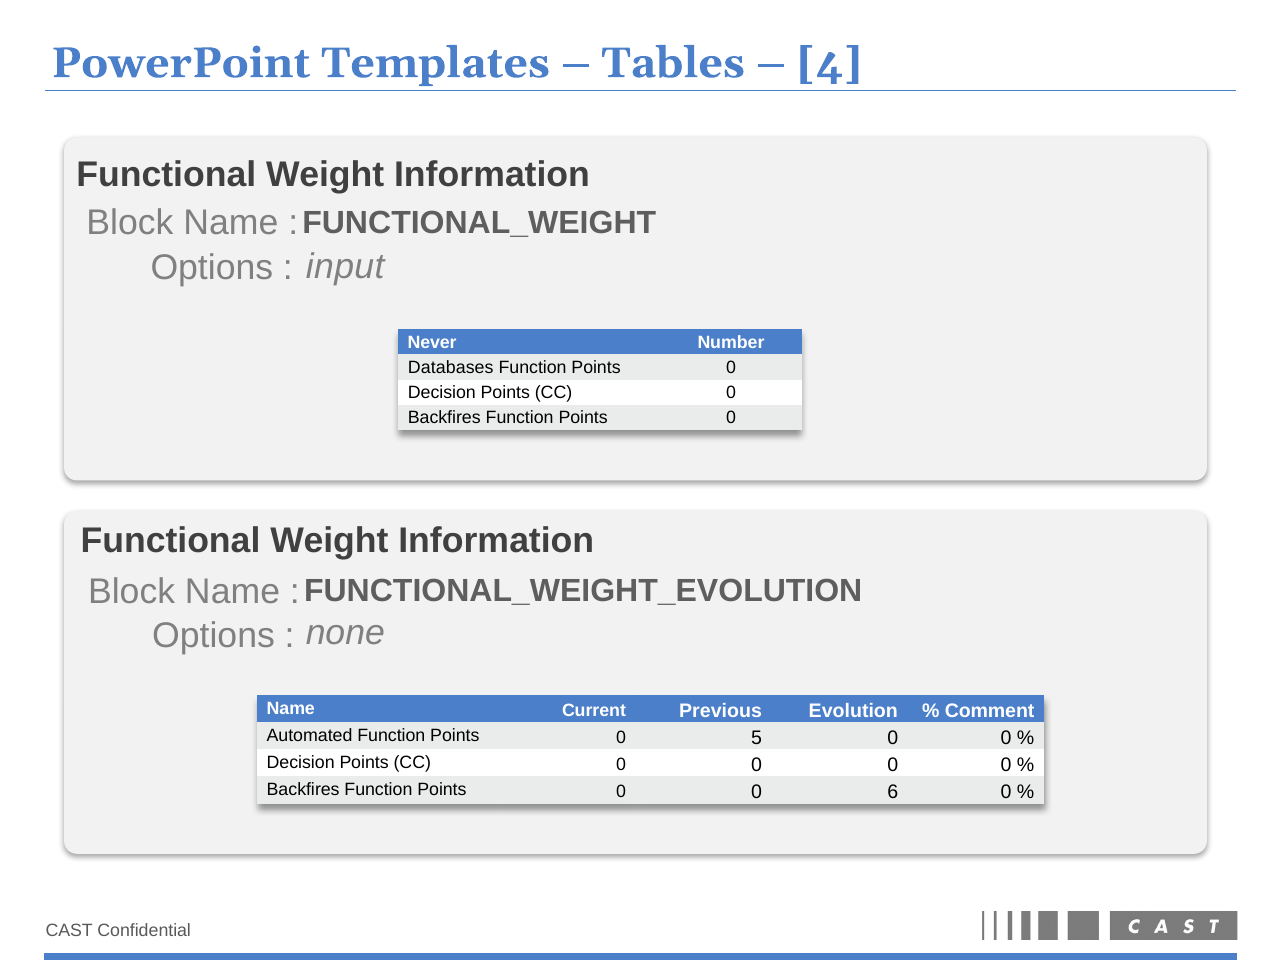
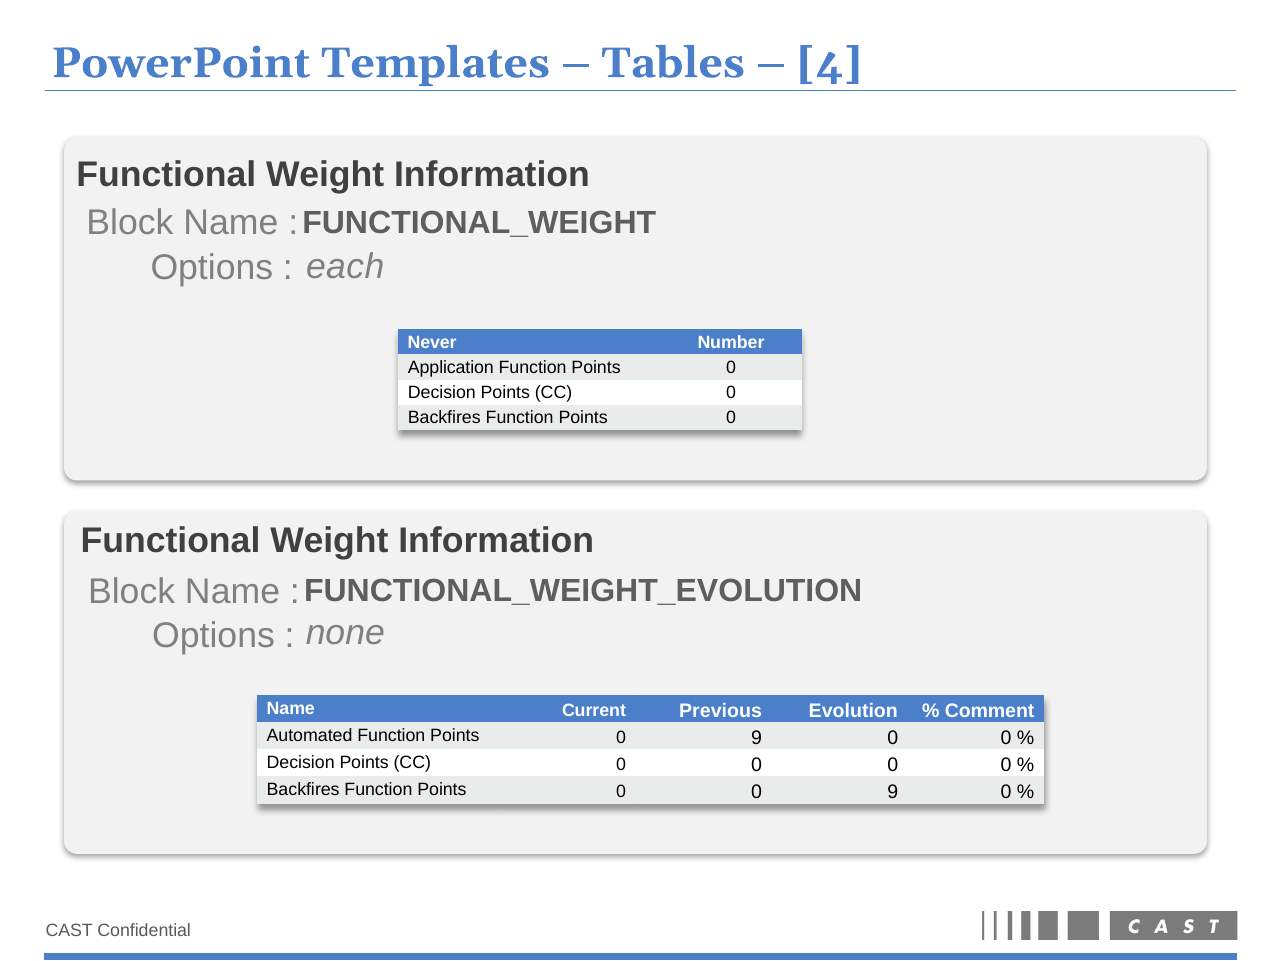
input: input -> each
Databases: Databases -> Application
Points 0 5: 5 -> 9
0 0 6: 6 -> 9
